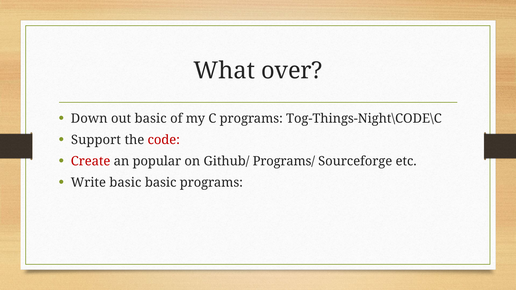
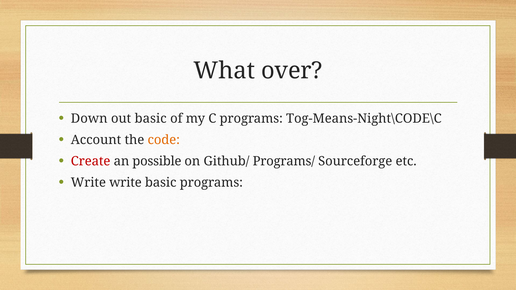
Tog-Things-Night\CODE\C: Tog-Things-Night\CODE\C -> Tog-Means-Night\CODE\C
Support: Support -> Account
code colour: red -> orange
popular: popular -> possible
Write basic: basic -> write
